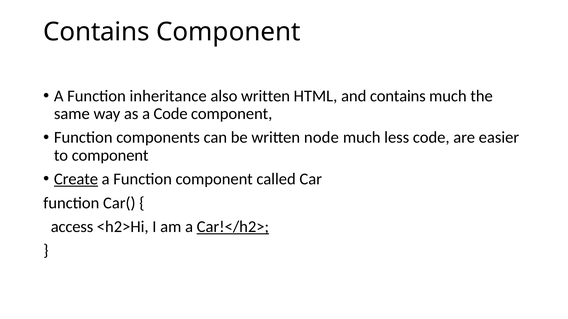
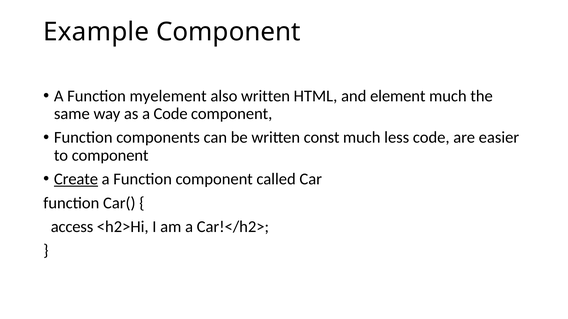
Contains at (96, 32): Contains -> Example
inheritance: inheritance -> myelement
and contains: contains -> element
node: node -> const
Car!</h2> underline: present -> none
